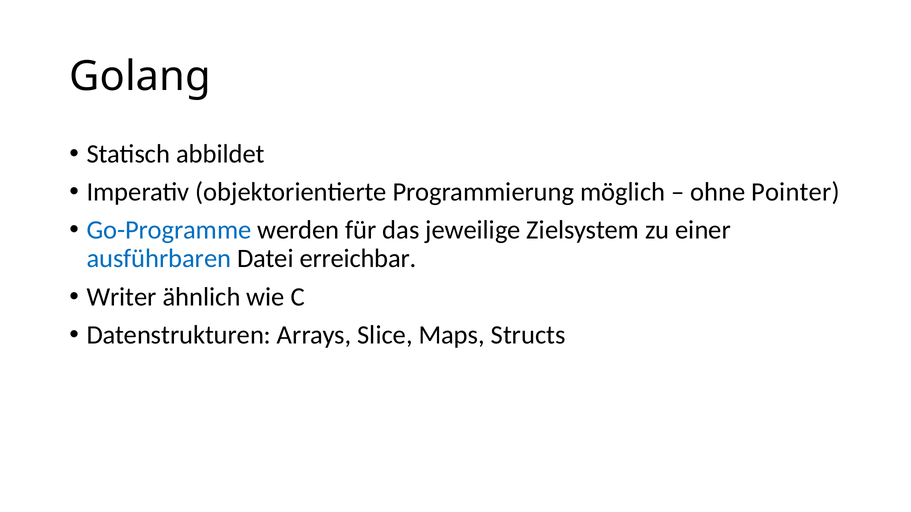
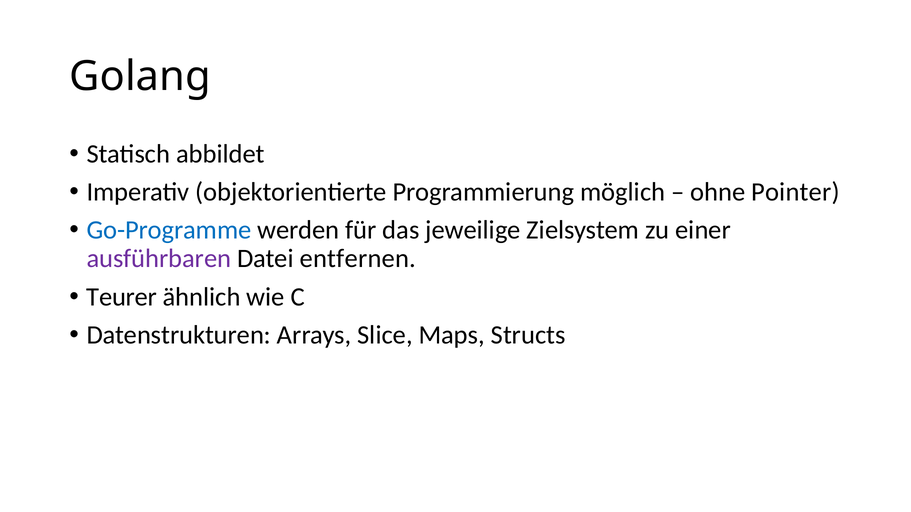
ausführbaren colour: blue -> purple
erreichbar: erreichbar -> entfernen
Writer: Writer -> Teurer
